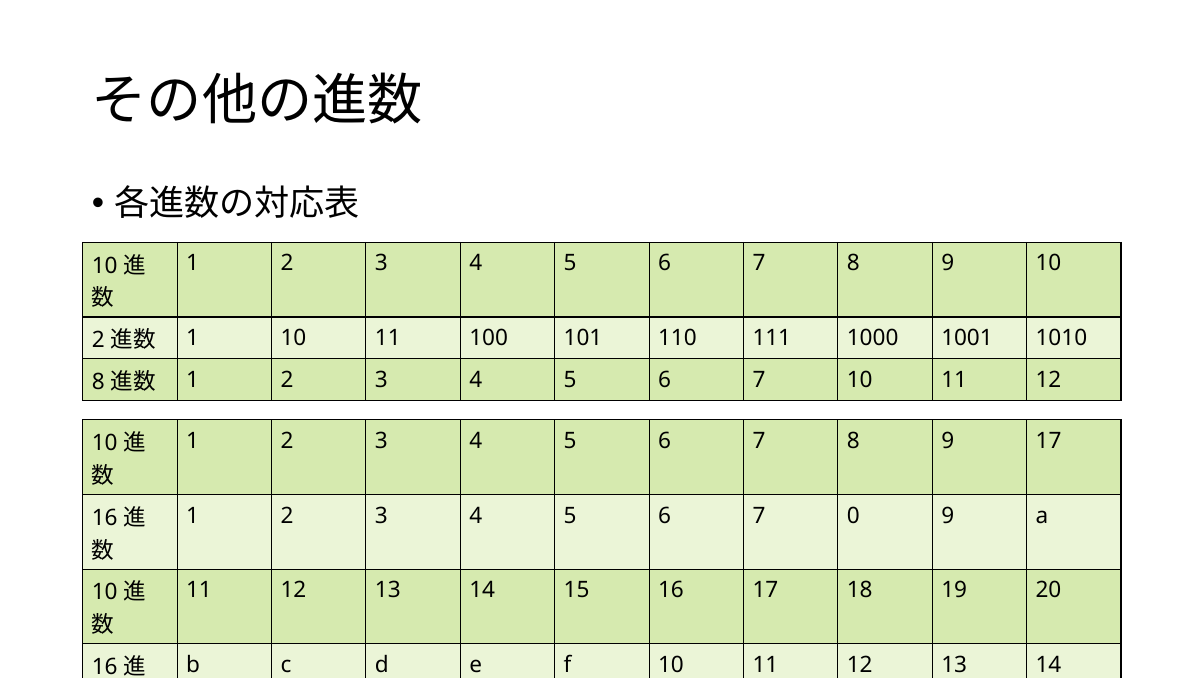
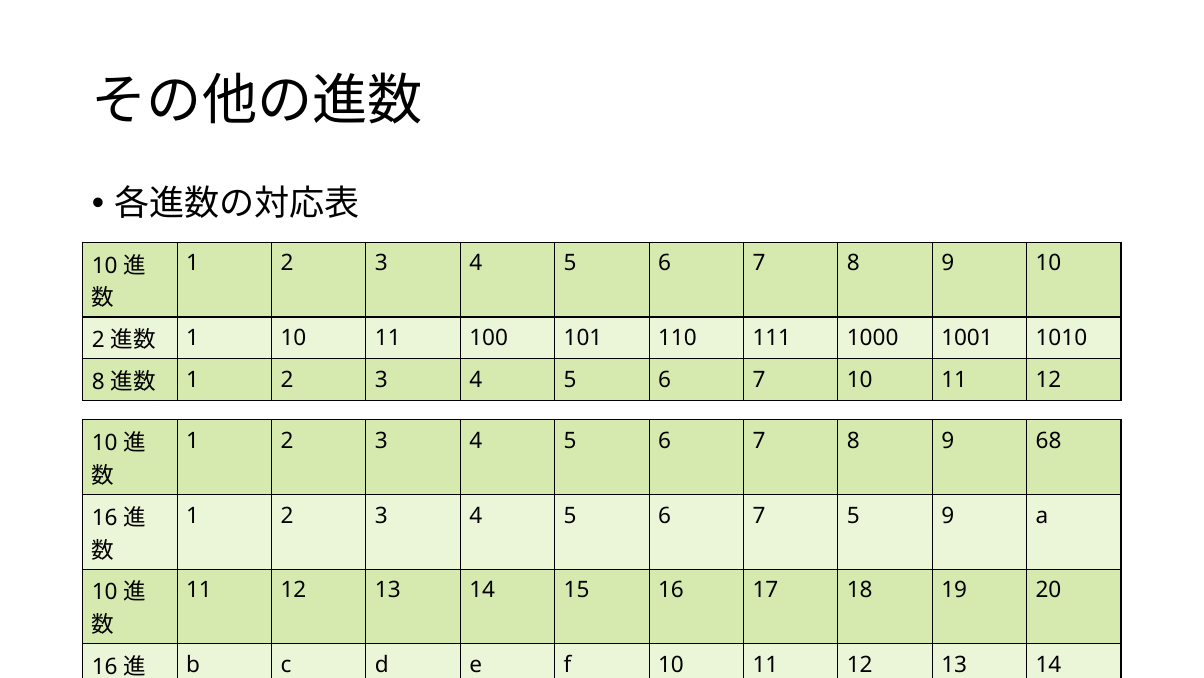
9 17: 17 -> 68
7 0: 0 -> 5
